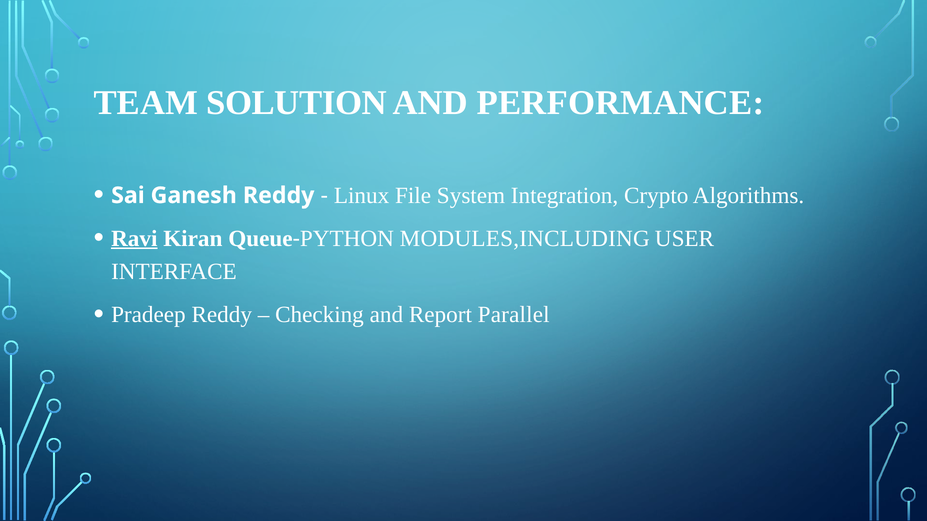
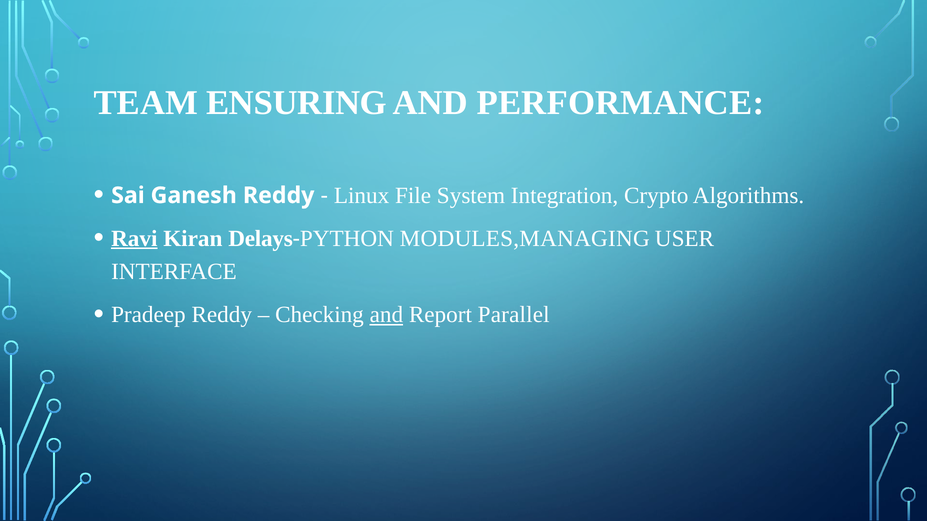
SOLUTION: SOLUTION -> ENSURING
Queue: Queue -> Delays
MODULES,INCLUDING: MODULES,INCLUDING -> MODULES,MANAGING
and at (386, 315) underline: none -> present
